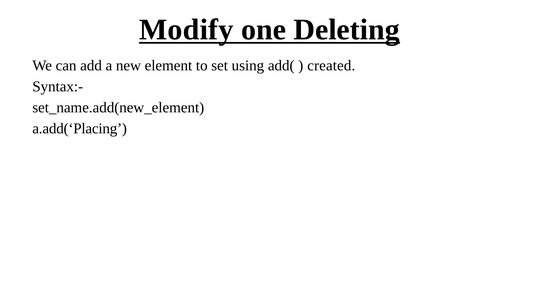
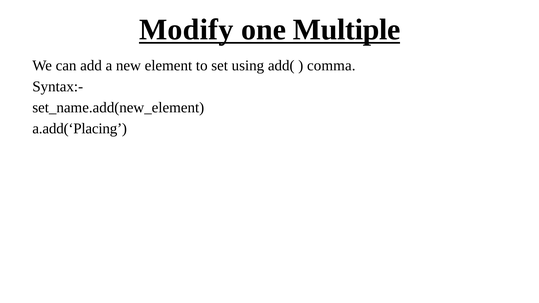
Deleting: Deleting -> Multiple
created: created -> comma
